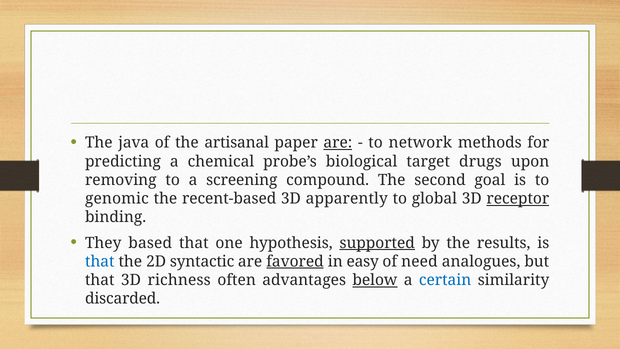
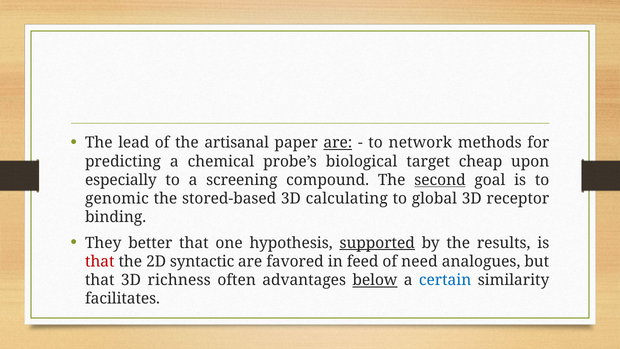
java: java -> lead
drugs: drugs -> cheap
removing: removing -> especially
second underline: none -> present
recent-based: recent-based -> stored-based
apparently: apparently -> calculating
receptor underline: present -> none
based: based -> better
that at (100, 261) colour: blue -> red
favored underline: present -> none
easy: easy -> feed
discarded: discarded -> facilitates
